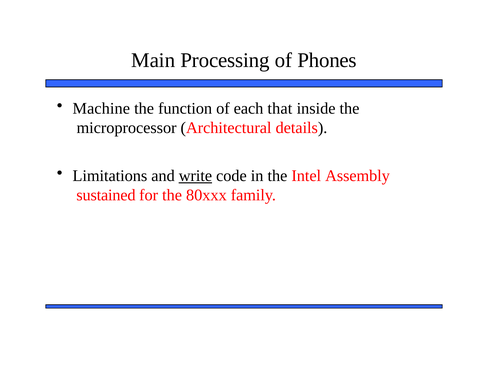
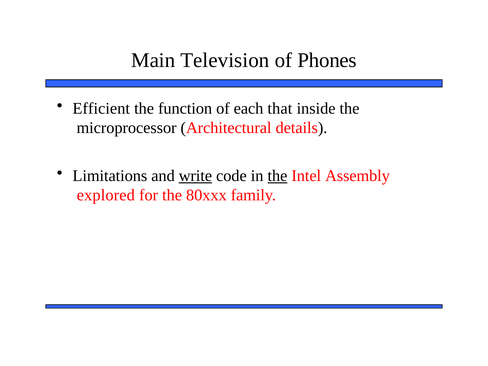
Processing: Processing -> Television
Machine: Machine -> Efficient
the at (277, 176) underline: none -> present
sustained: sustained -> explored
